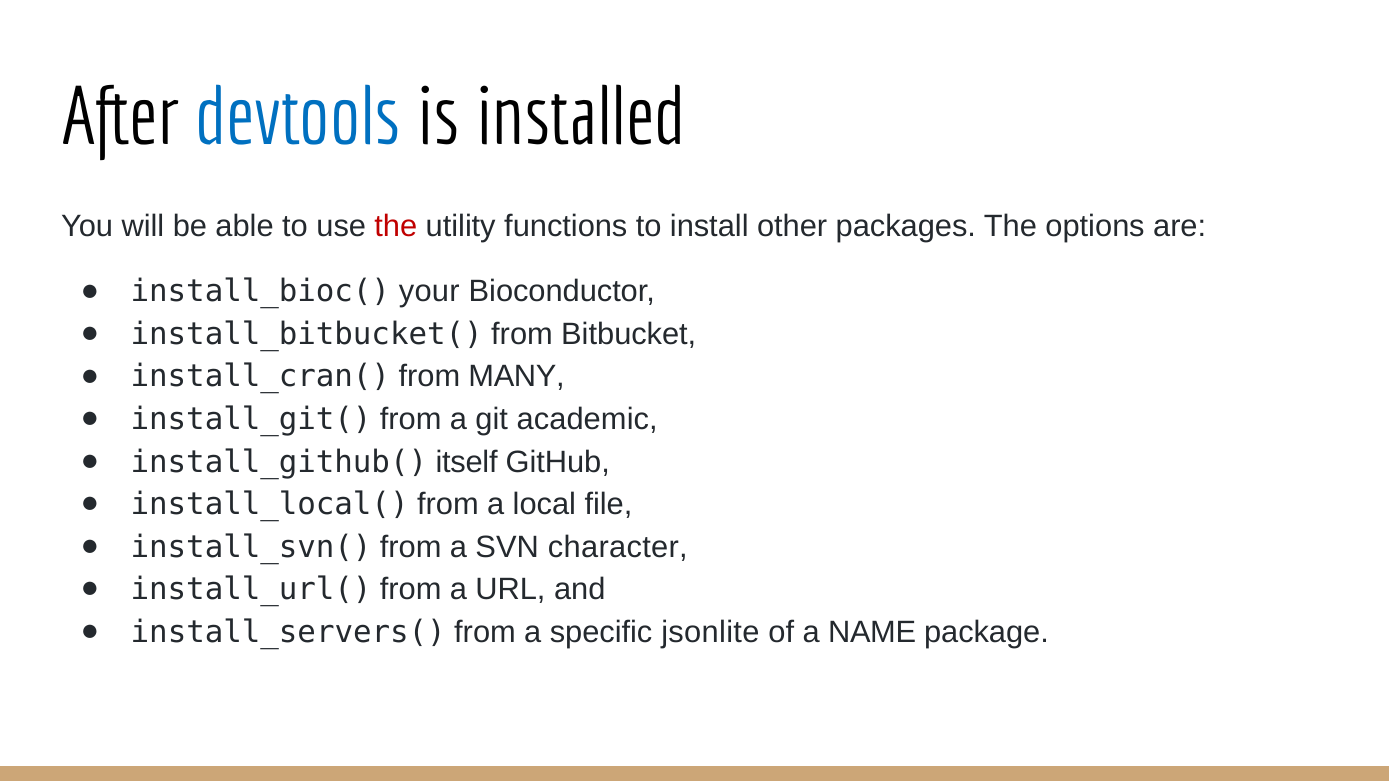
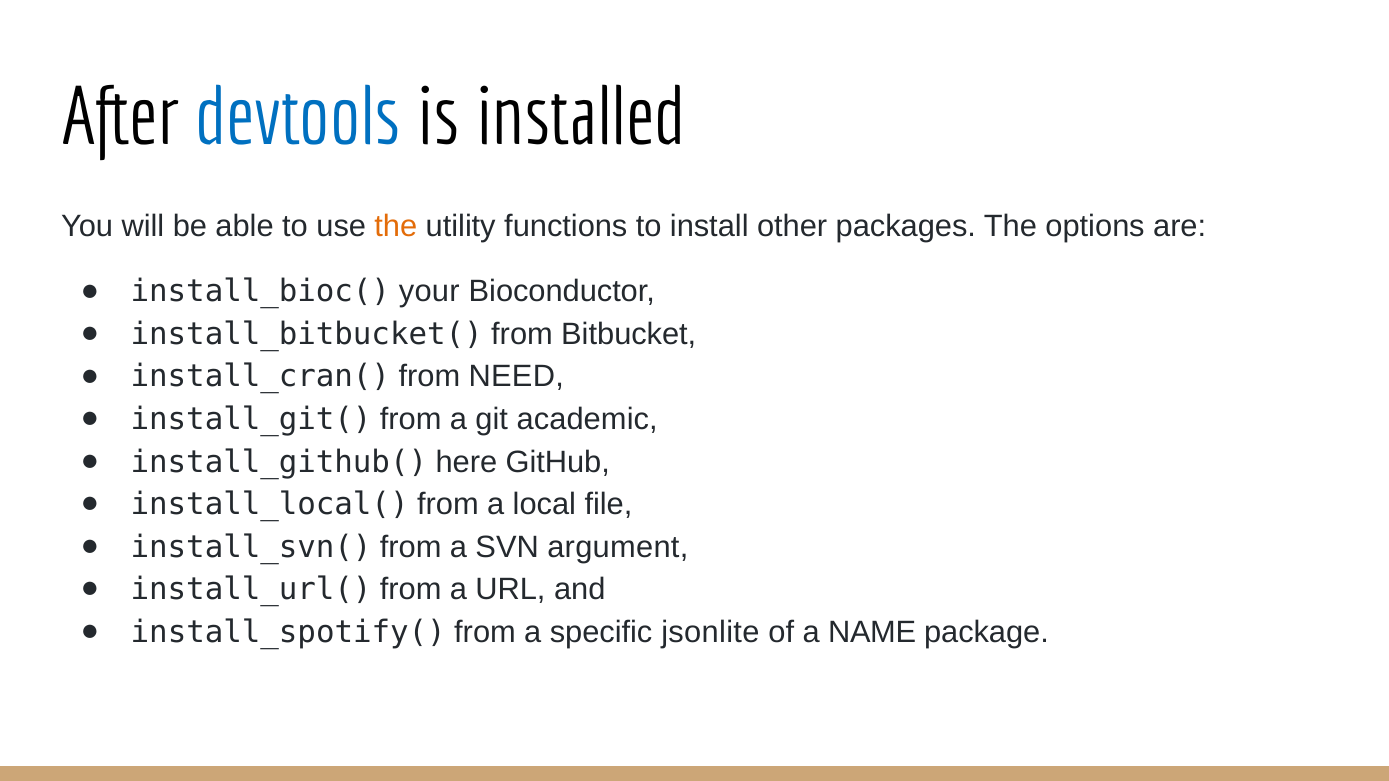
the at (396, 226) colour: red -> orange
MANY: MANY -> NEED
itself: itself -> here
character: character -> argument
install_servers(: install_servers( -> install_spotify(
